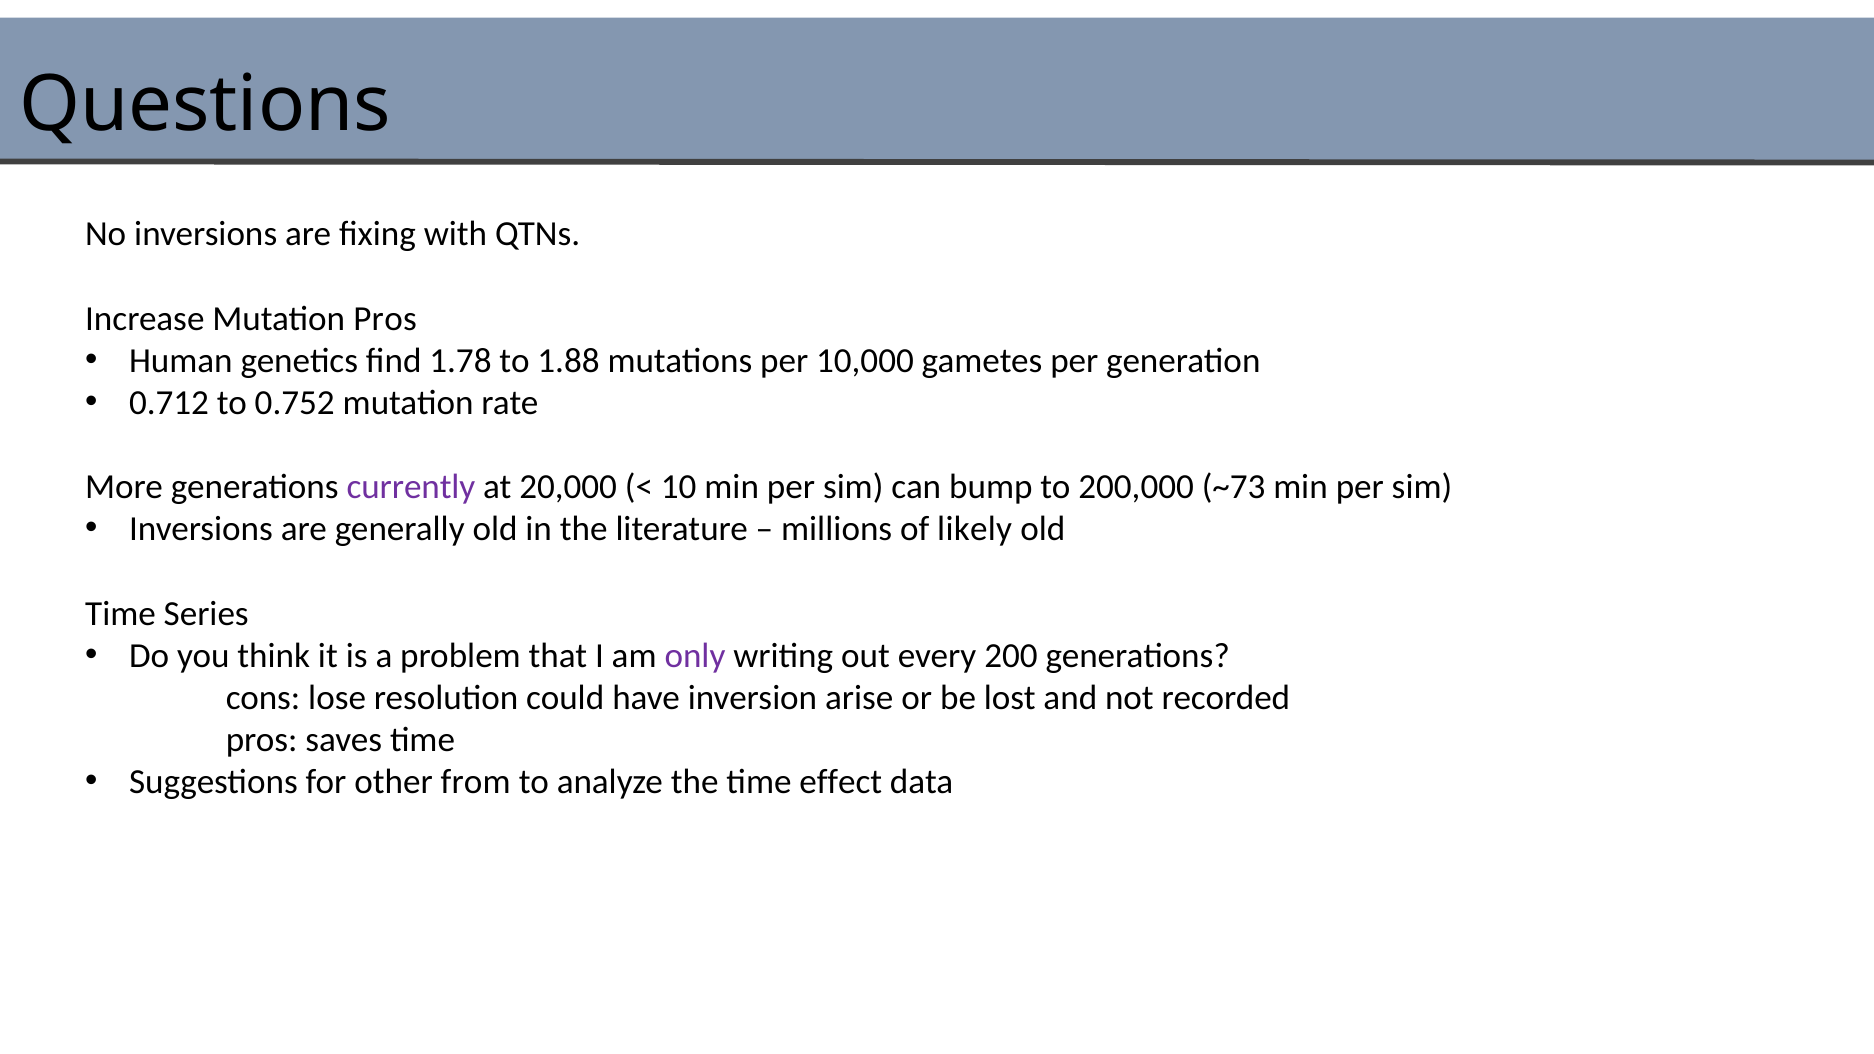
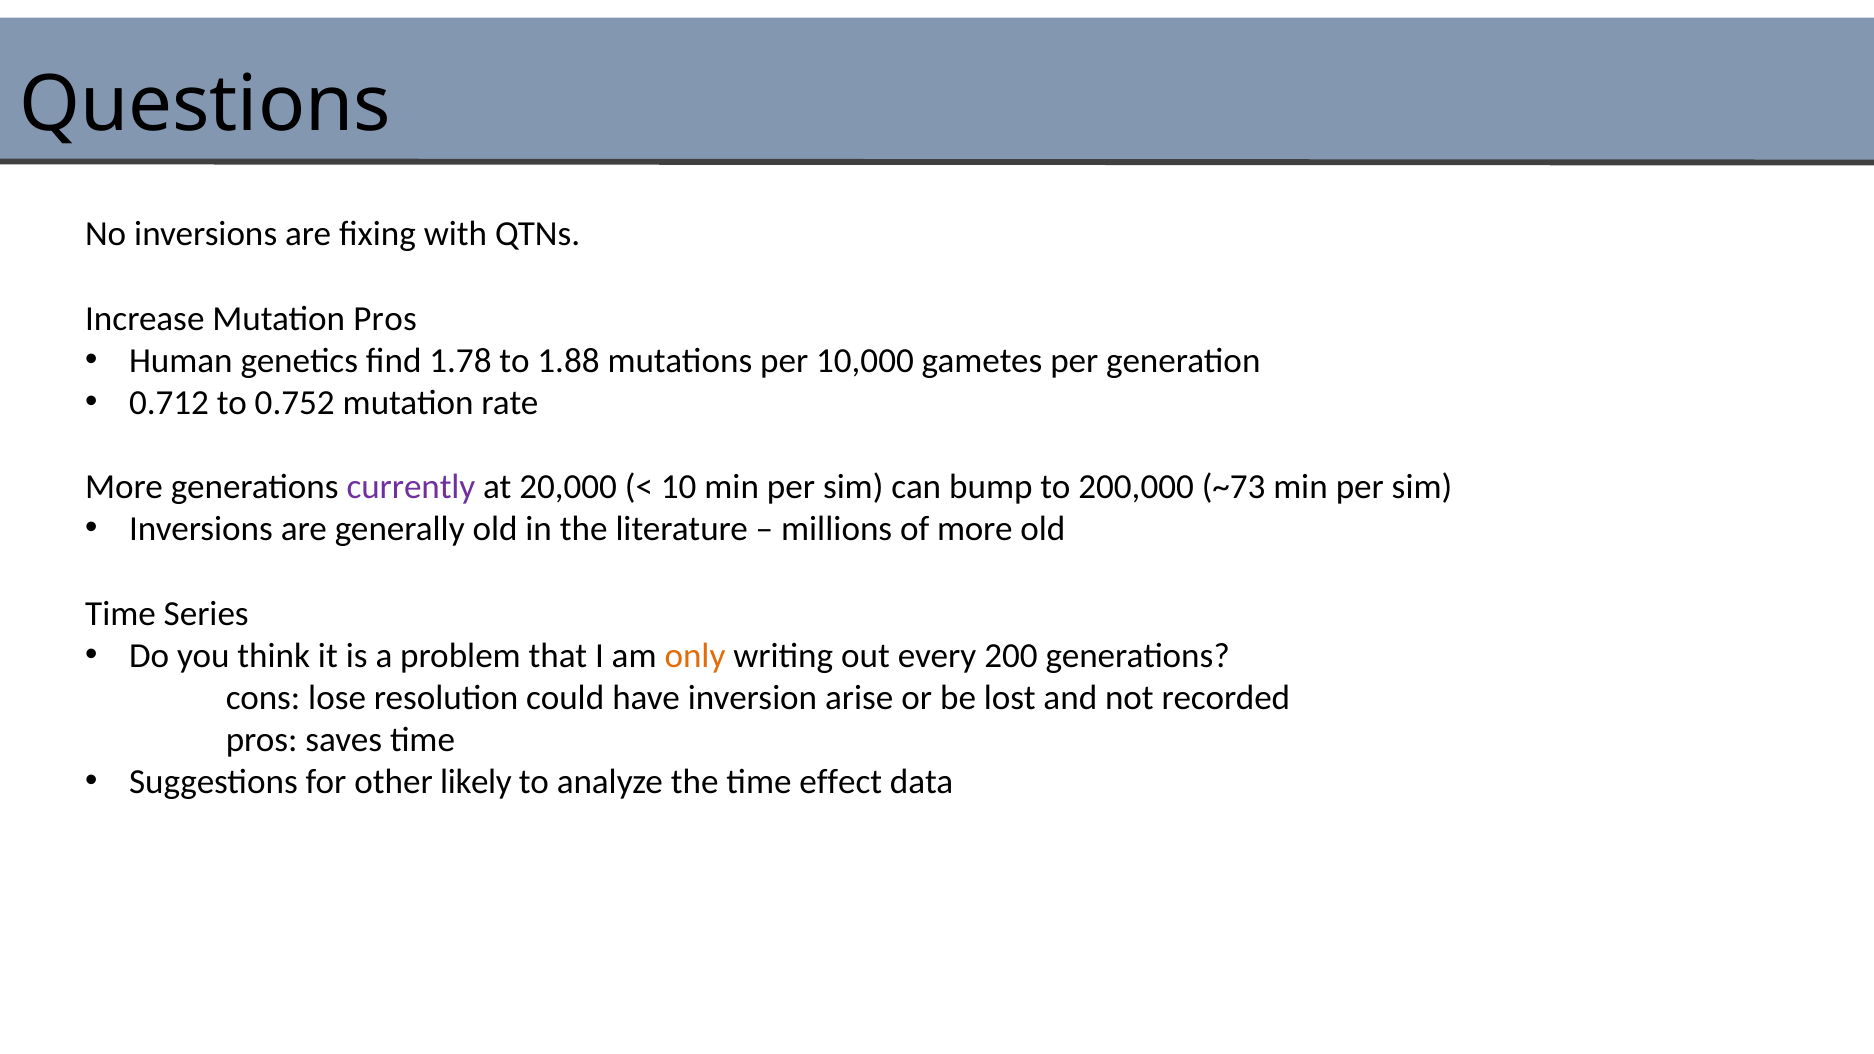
of likely: likely -> more
only colour: purple -> orange
from: from -> likely
